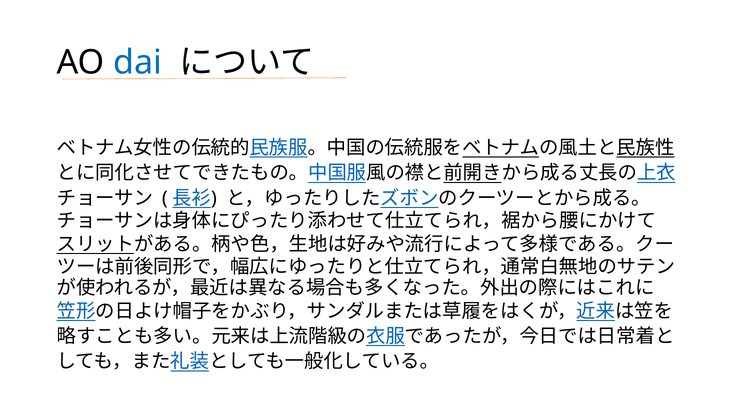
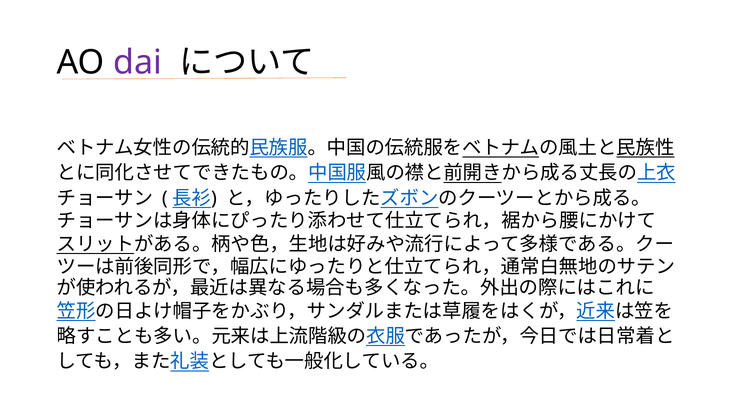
dai colour: blue -> purple
